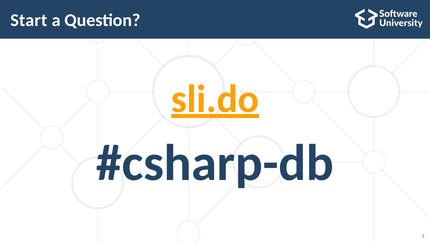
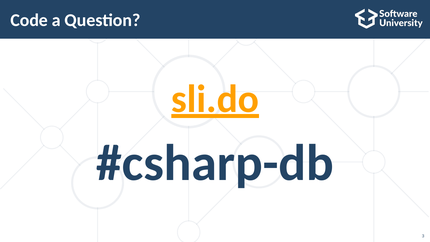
Start: Start -> Code
